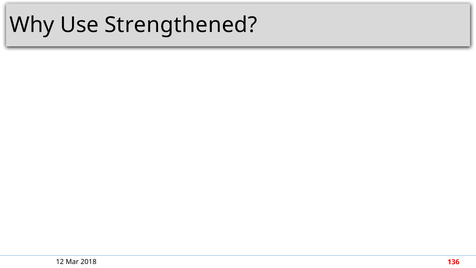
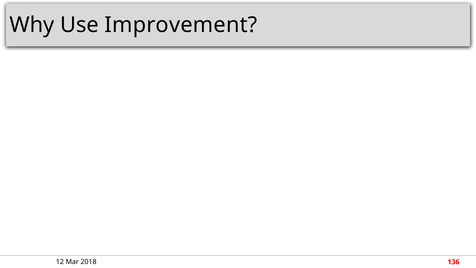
Strengthened: Strengthened -> Improvement
